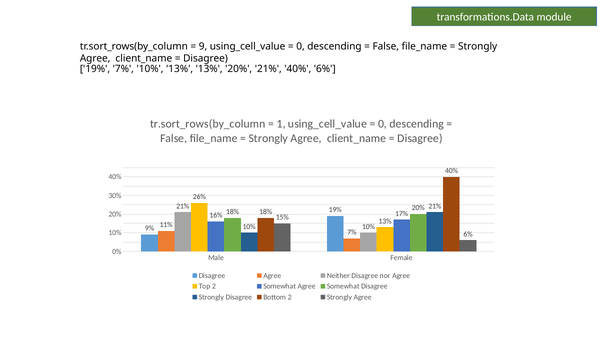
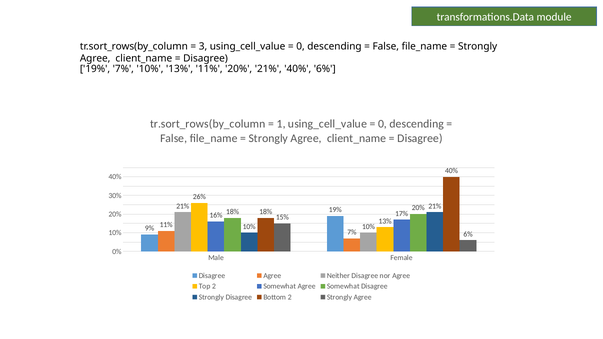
9: 9 -> 3
13% 13%: 13% -> 11%
